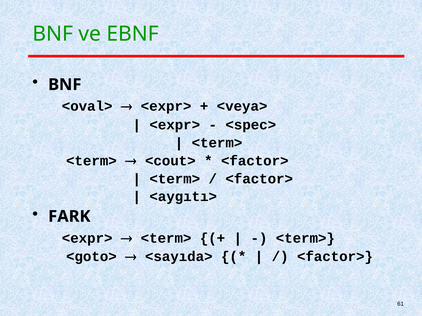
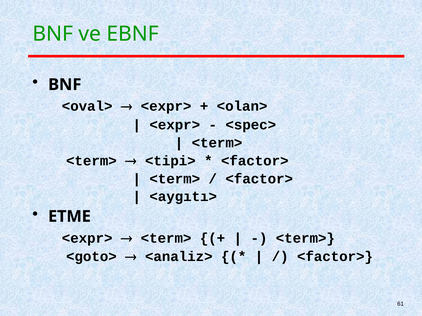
<veya>: <veya> -> <olan>
<cout>: <cout> -> <tipi>
FARK: FARK -> ETME
<sayıda>: <sayıda> -> <analiz>
